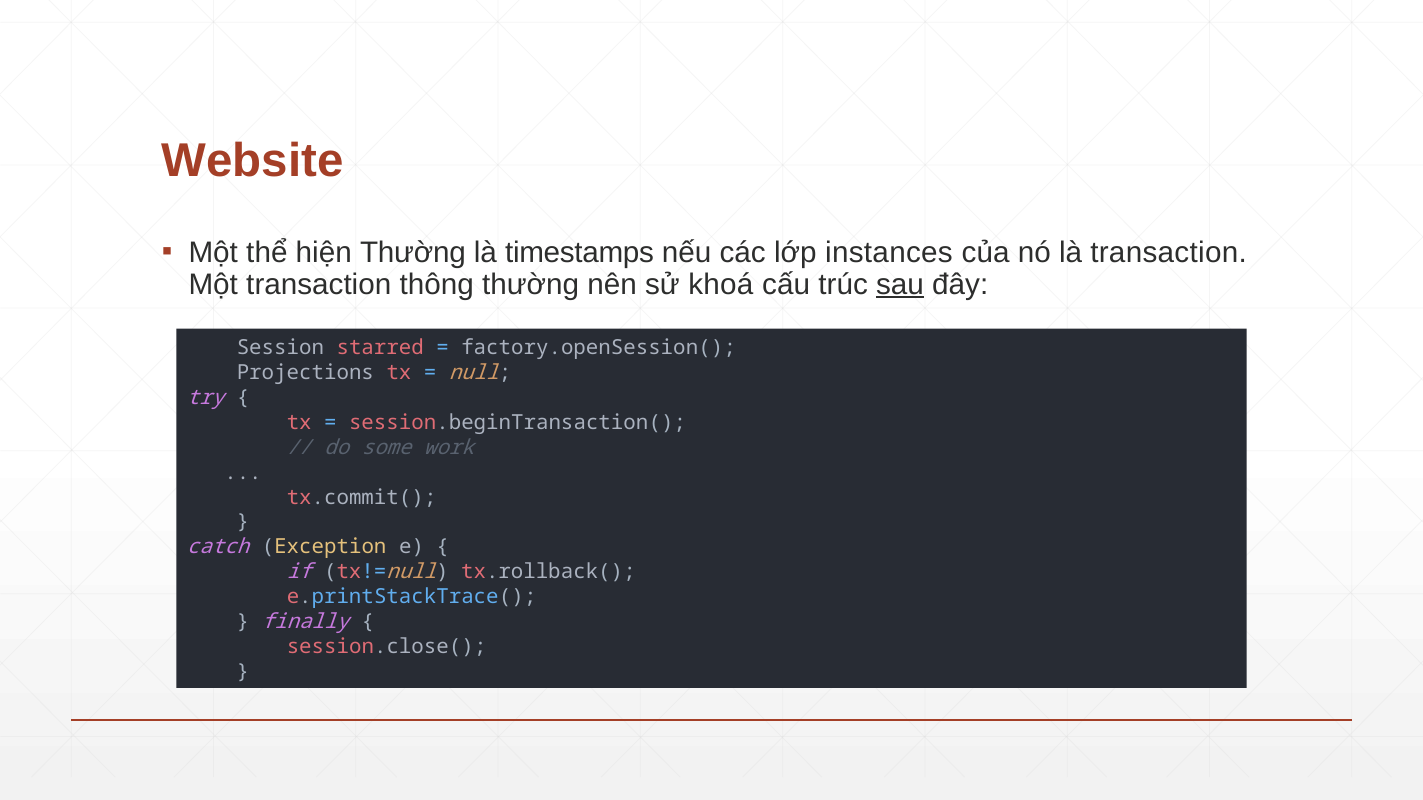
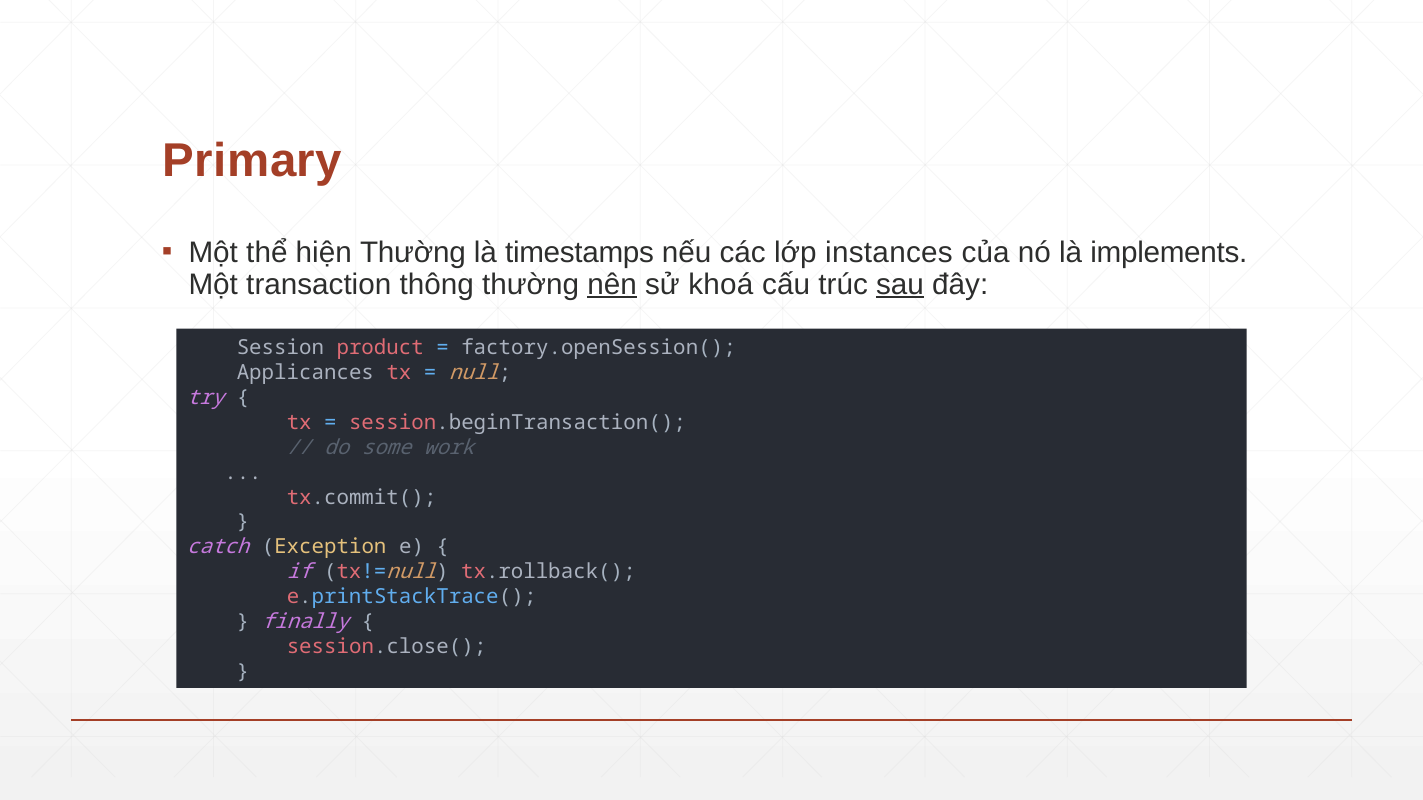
Website: Website -> Primary
là transaction: transaction -> implements
nên underline: none -> present
starred: starred -> product
Projections: Projections -> Applicances
